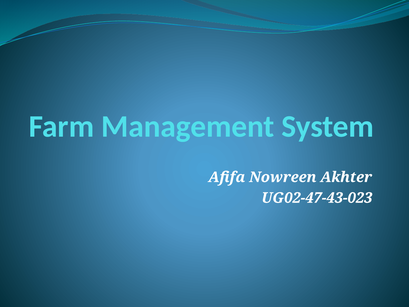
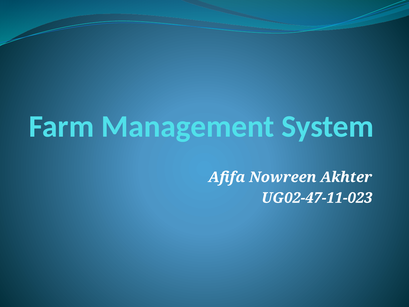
UG02-47-43-023: UG02-47-43-023 -> UG02-47-11-023
